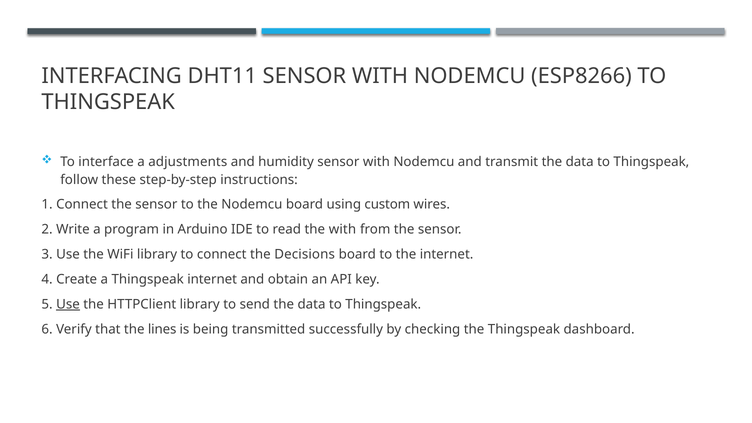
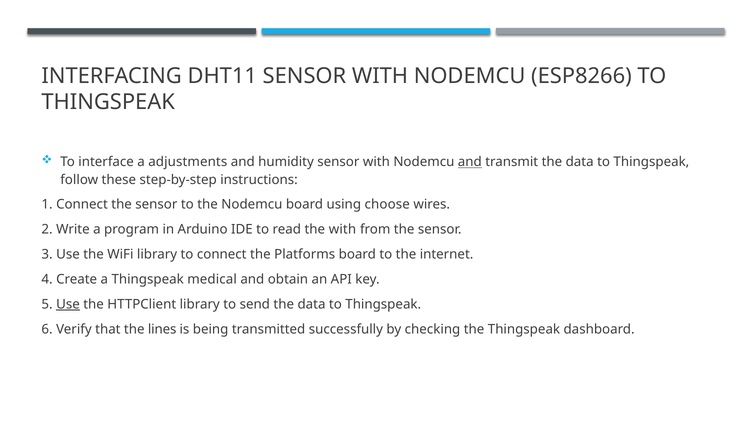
and at (470, 162) underline: none -> present
custom: custom -> choose
Decisions: Decisions -> Platforms
Thingspeak internet: internet -> medical
